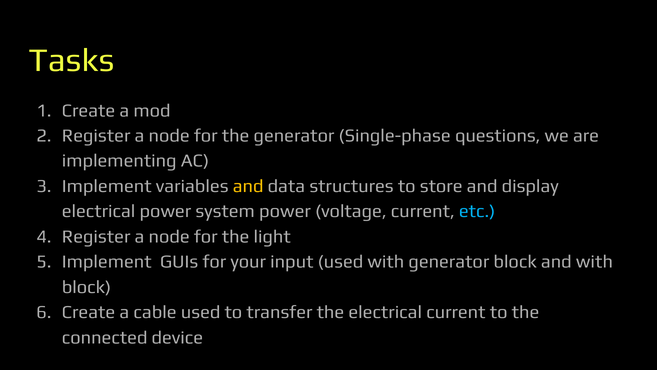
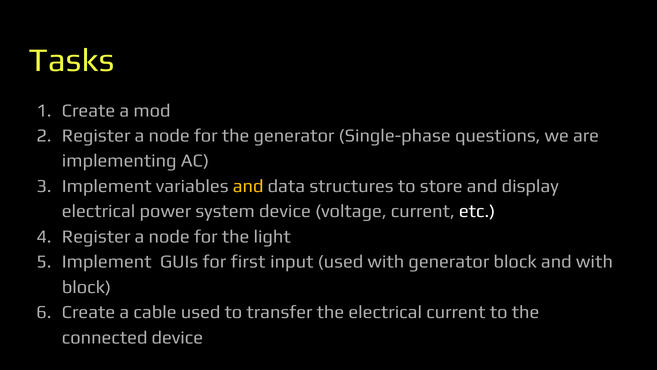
system power: power -> device
etc colour: light blue -> white
your: your -> first
